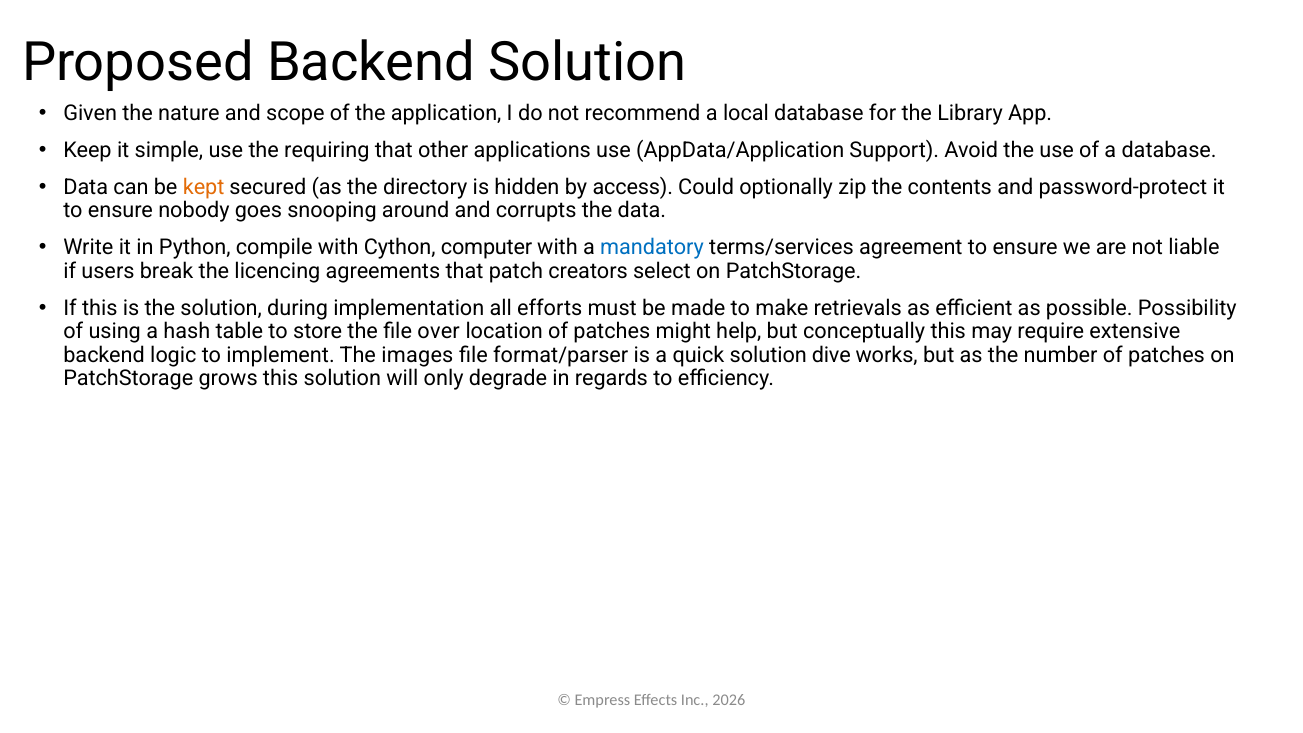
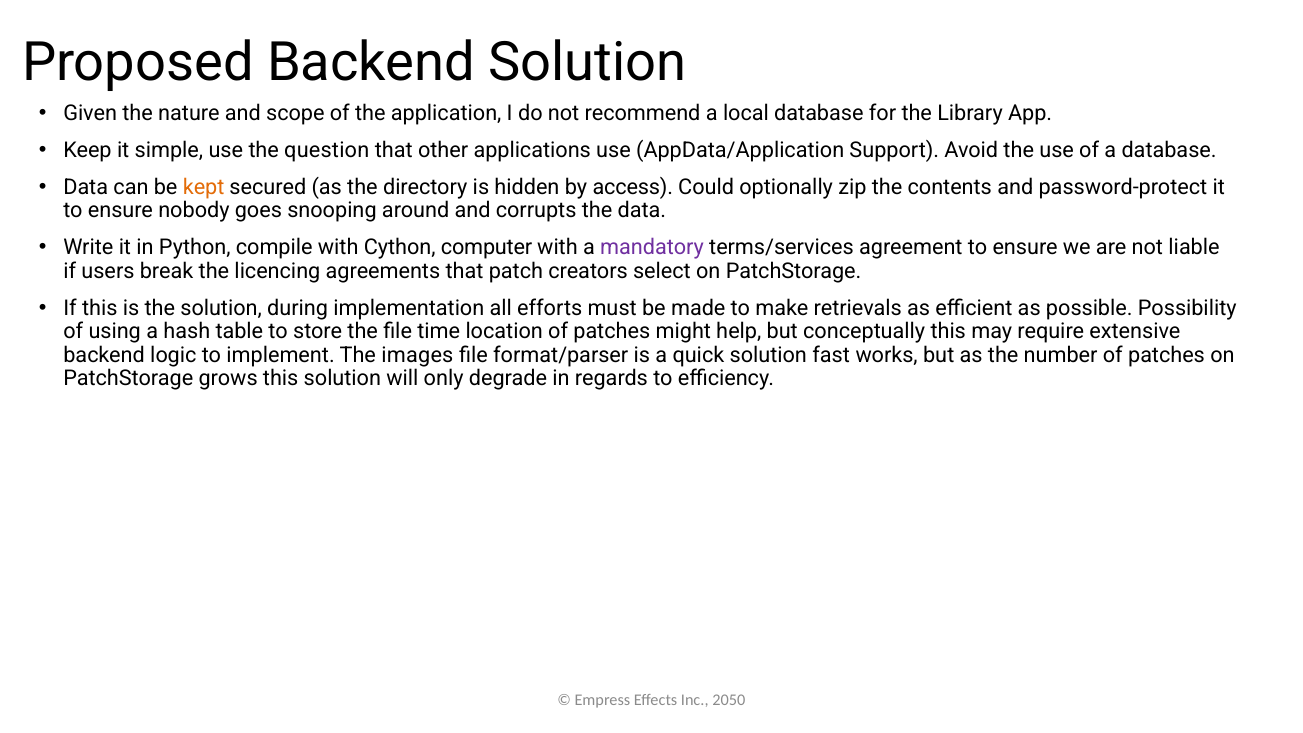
requiring: requiring -> question
mandatory colour: blue -> purple
over: over -> time
dive: dive -> fast
2026: 2026 -> 2050
